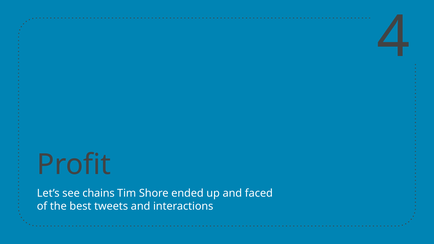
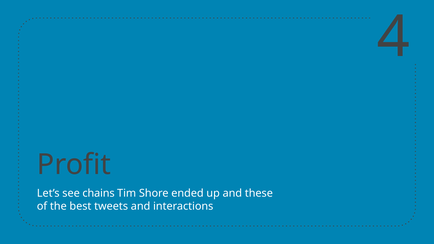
faced: faced -> these
